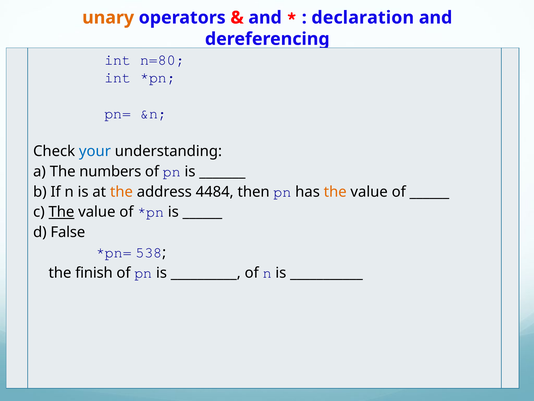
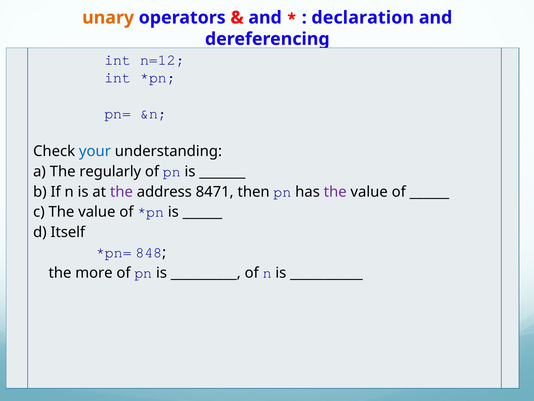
n=80: n=80 -> n=12
numbers: numbers -> regularly
the at (121, 192) colour: orange -> purple
4484: 4484 -> 8471
the at (335, 192) colour: orange -> purple
The at (61, 212) underline: present -> none
False: False -> Itself
538: 538 -> 848
finish: finish -> more
